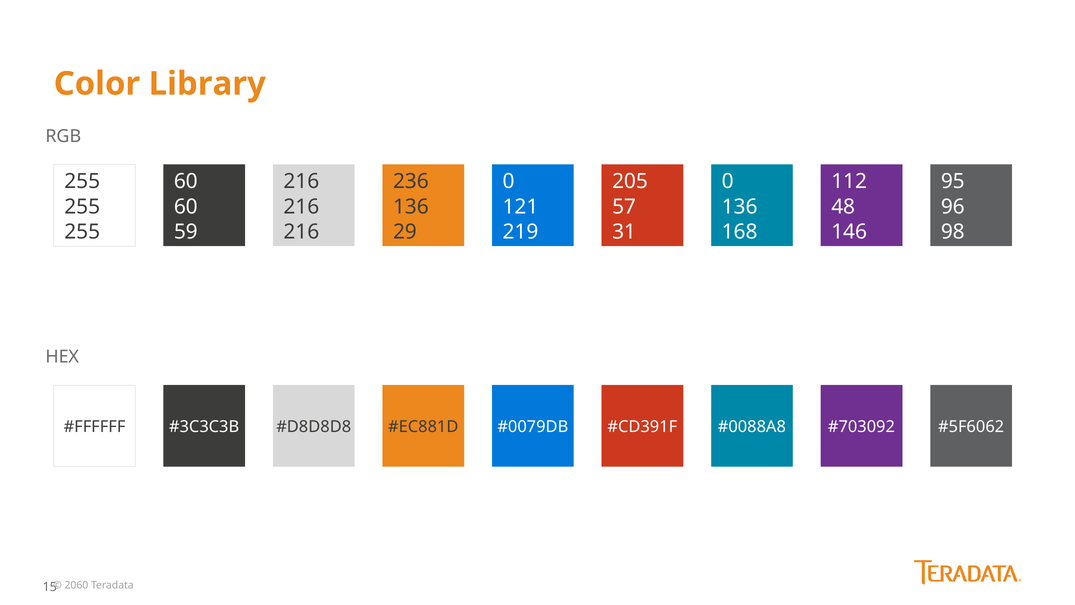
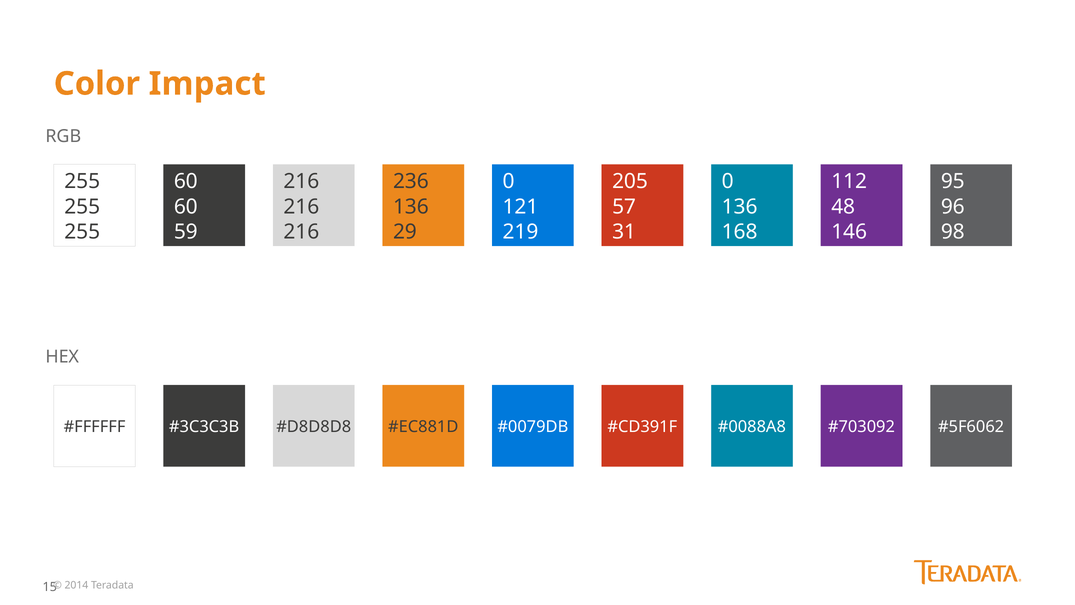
Library: Library -> Impact
2060: 2060 -> 2014
